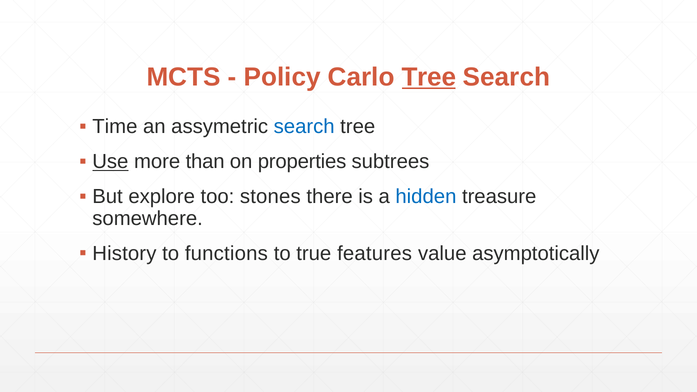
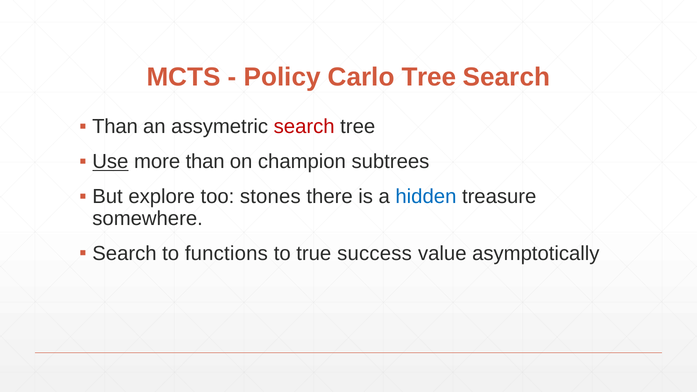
Tree at (429, 77) underline: present -> none
Time at (115, 127): Time -> Than
search at (304, 127) colour: blue -> red
properties: properties -> champion
History at (124, 254): History -> Search
features: features -> success
